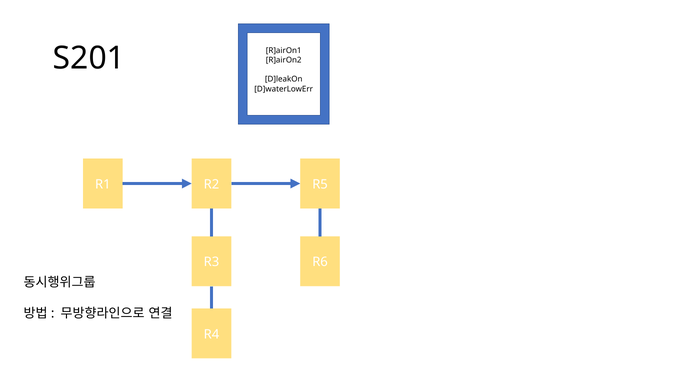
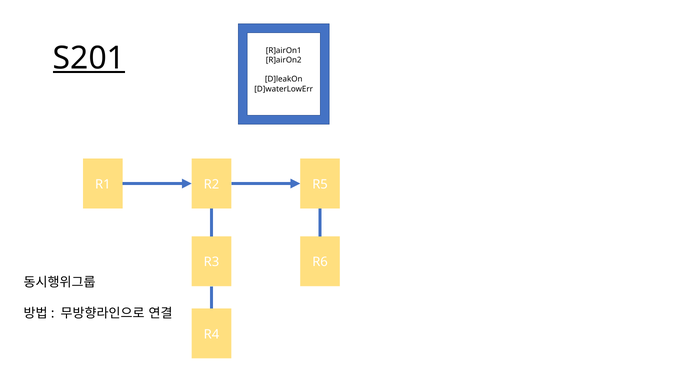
S201 underline: none -> present
